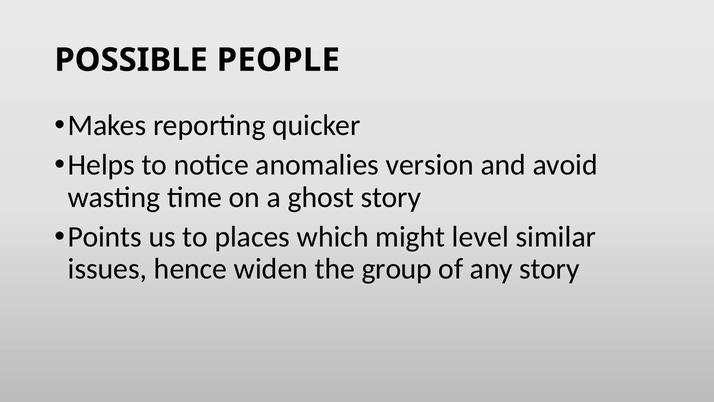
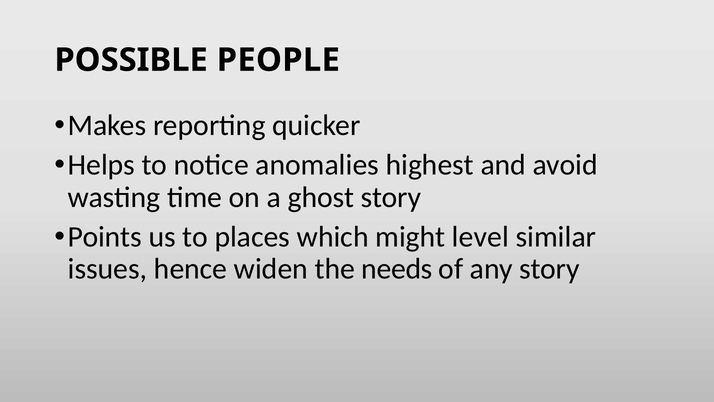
version: version -> highest
group: group -> needs
